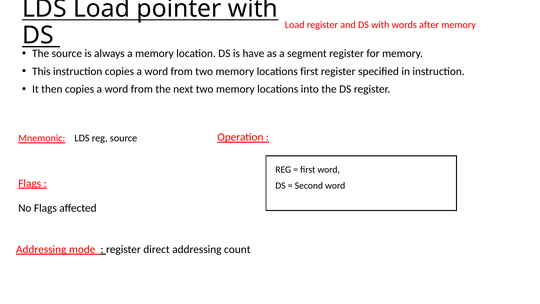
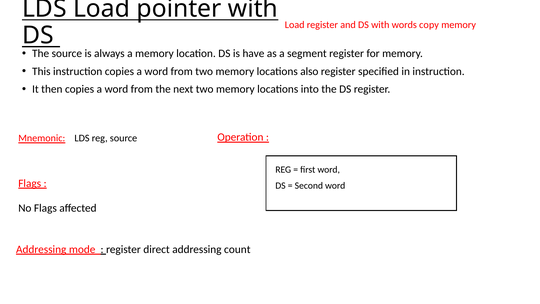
after: after -> copy
locations first: first -> also
